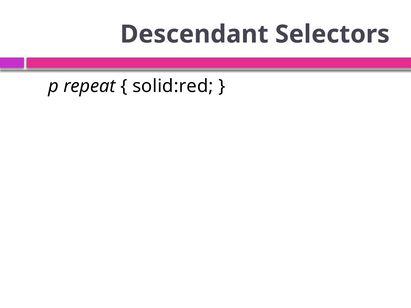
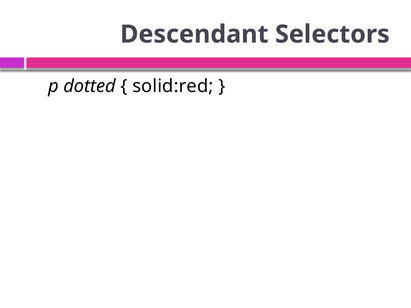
repeat: repeat -> dotted
